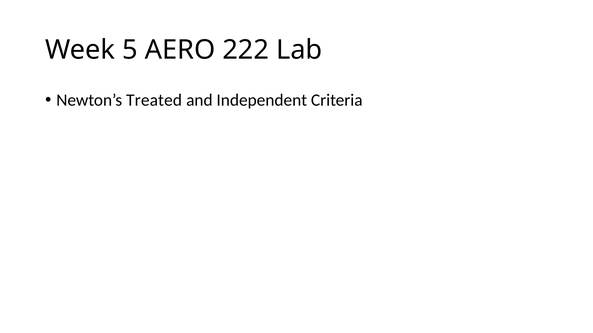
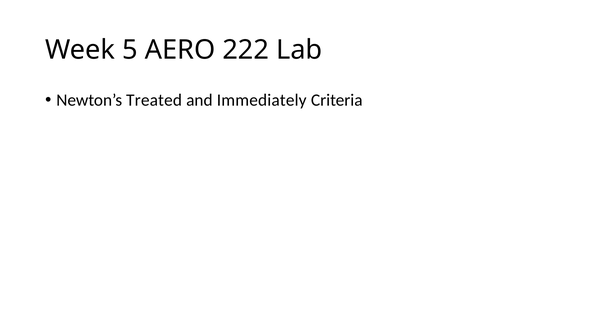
Independent: Independent -> Immediately
